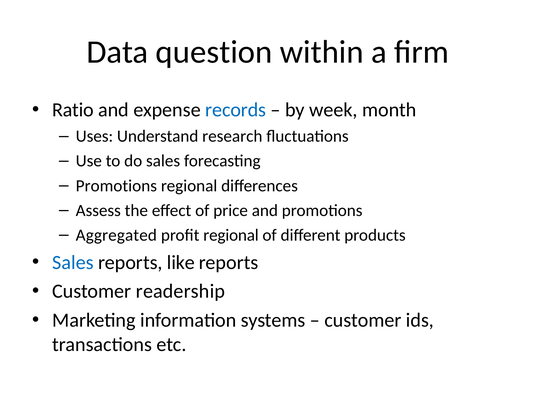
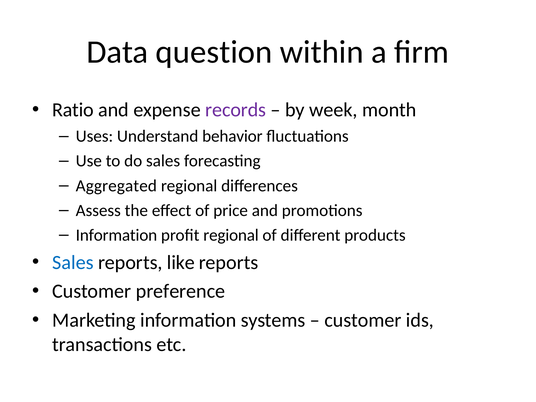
records colour: blue -> purple
research: research -> behavior
Promotions at (116, 186): Promotions -> Aggregated
Aggregated at (116, 235): Aggregated -> Information
readership: readership -> preference
